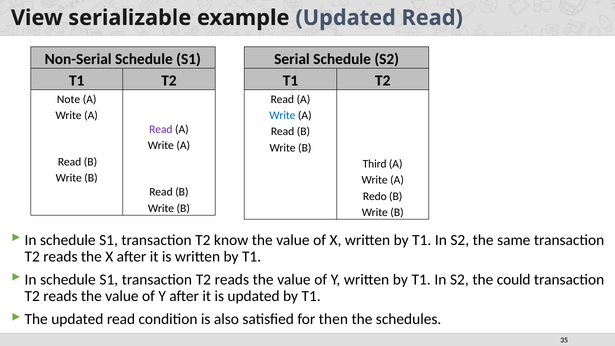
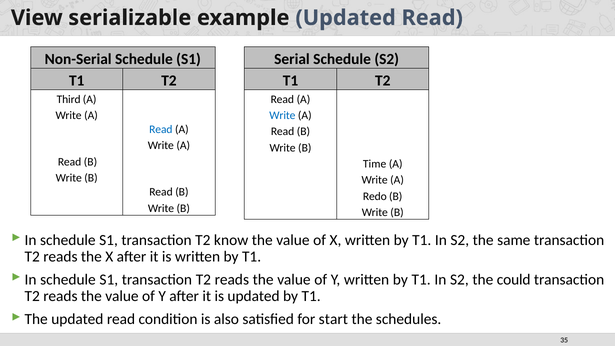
Note: Note -> Third
Read at (161, 129) colour: purple -> blue
Third: Third -> Time
then: then -> start
